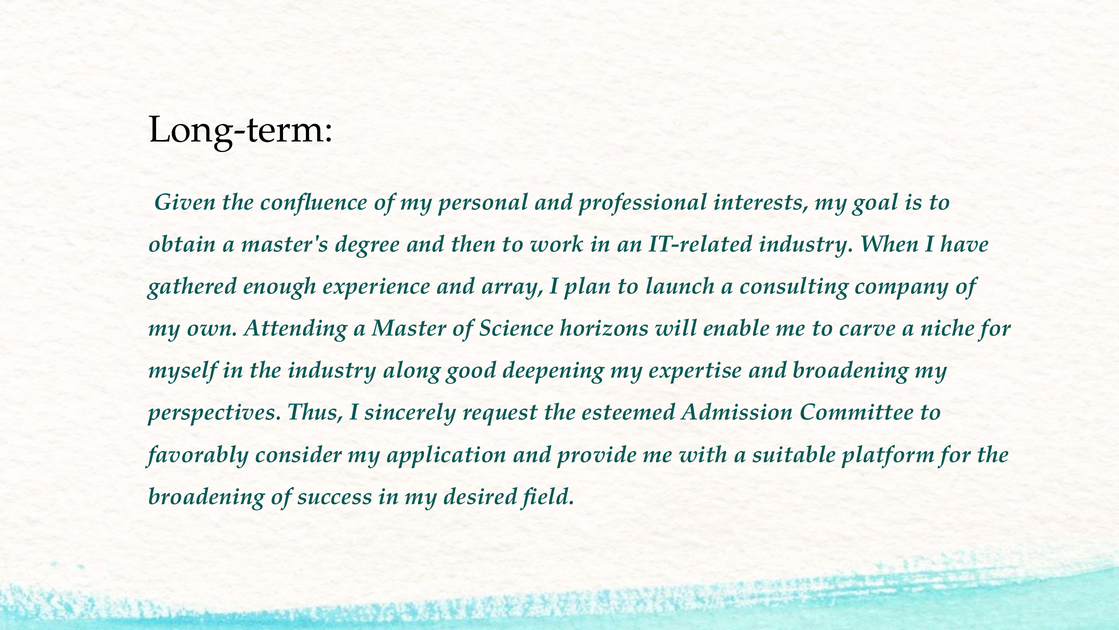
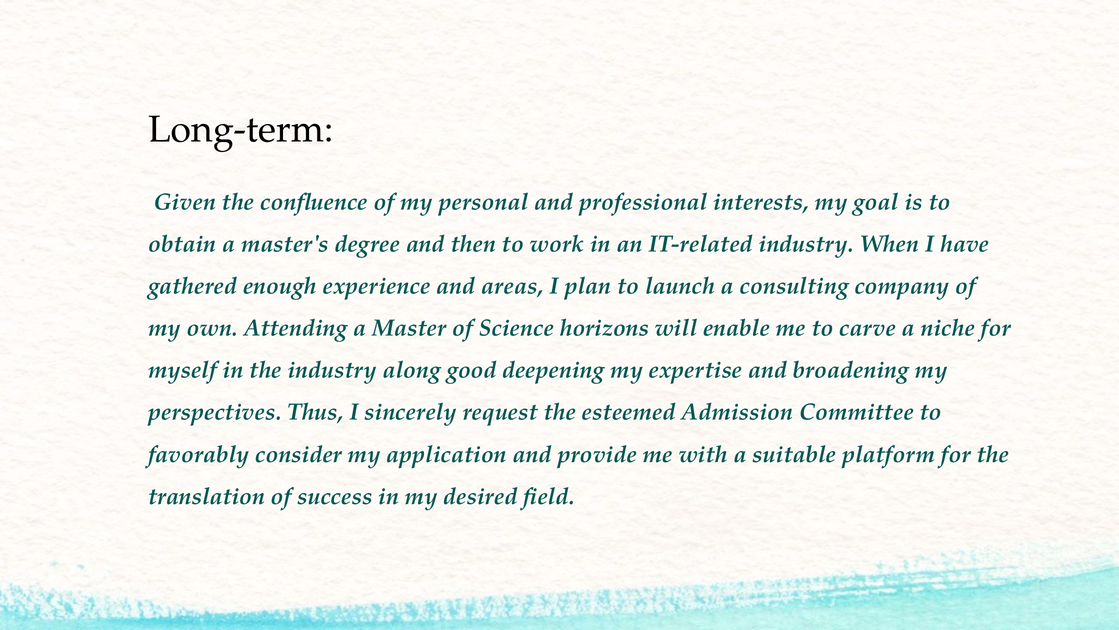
array: array -> areas
broadening at (206, 496): broadening -> translation
